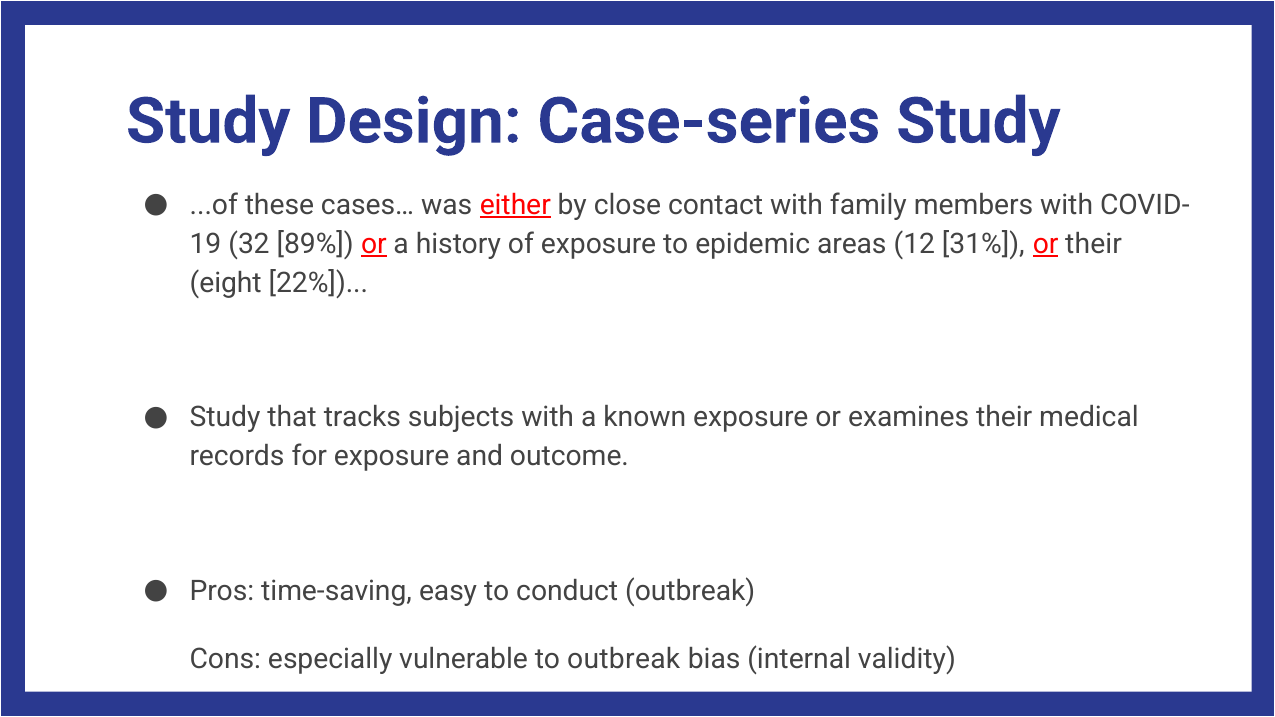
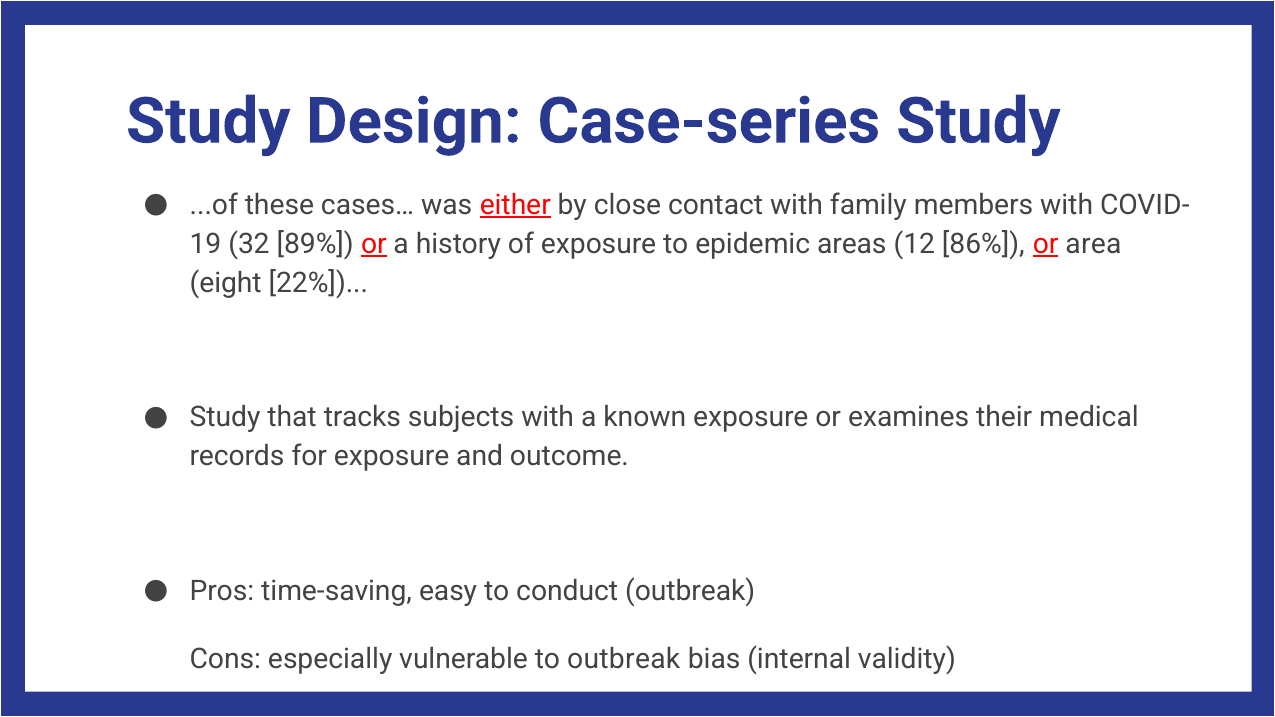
31%: 31% -> 86%
or their: their -> area
